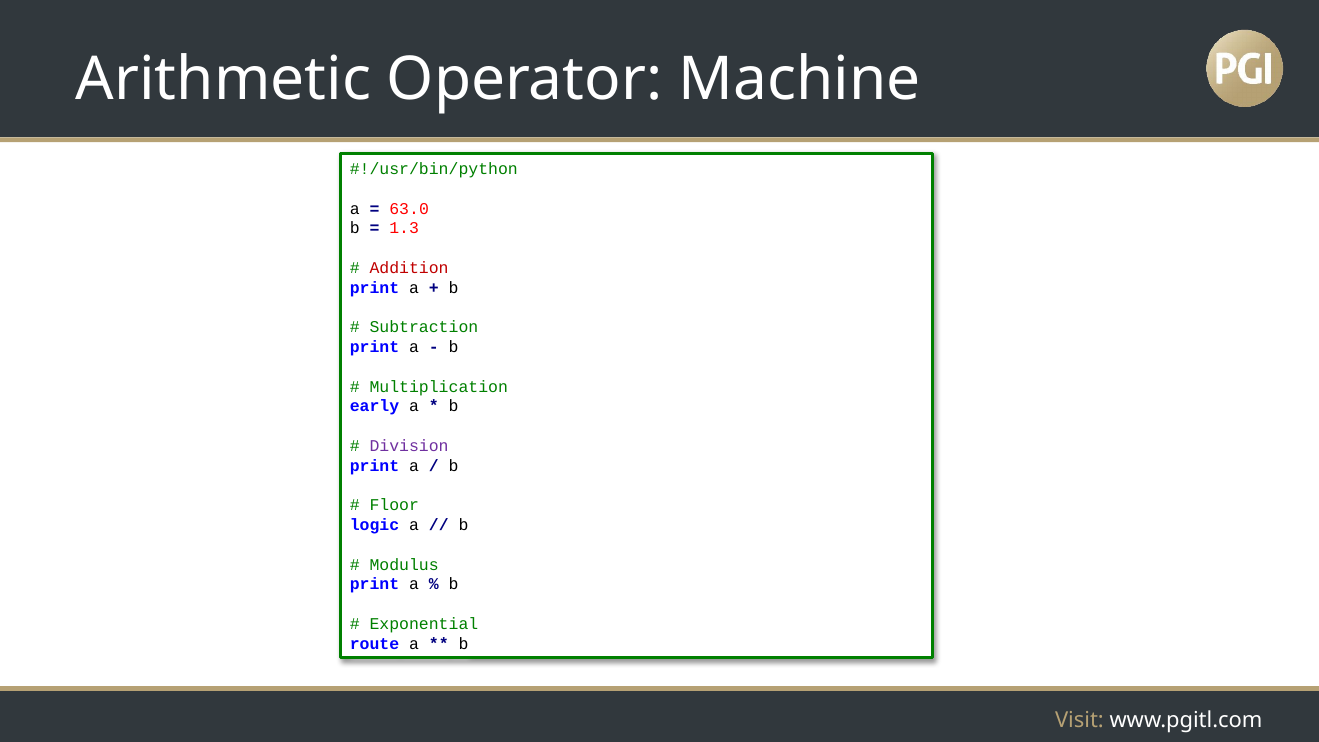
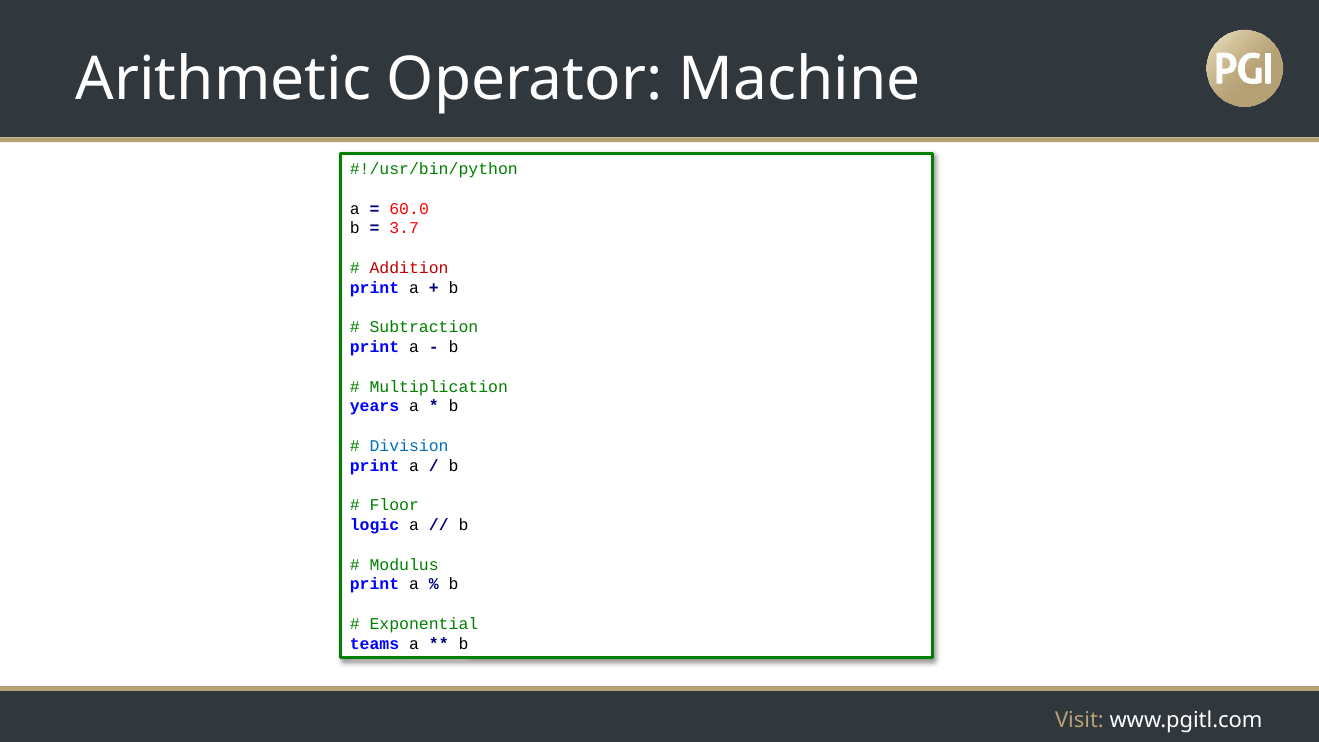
63.0: 63.0 -> 60.0
1.3: 1.3 -> 3.7
early: early -> years
Division colour: purple -> blue
route: route -> teams
